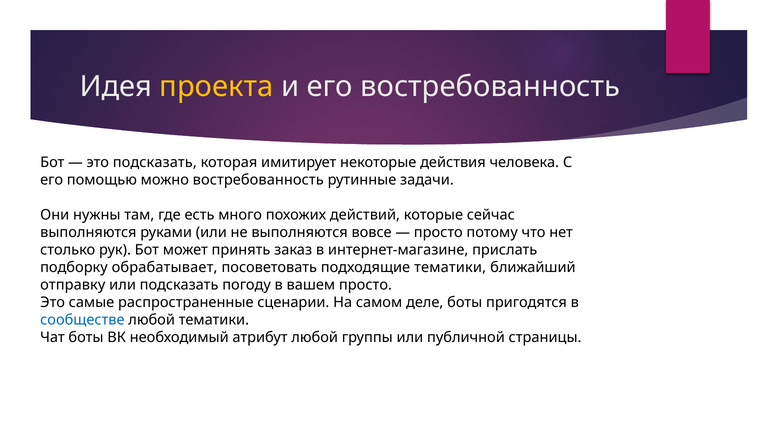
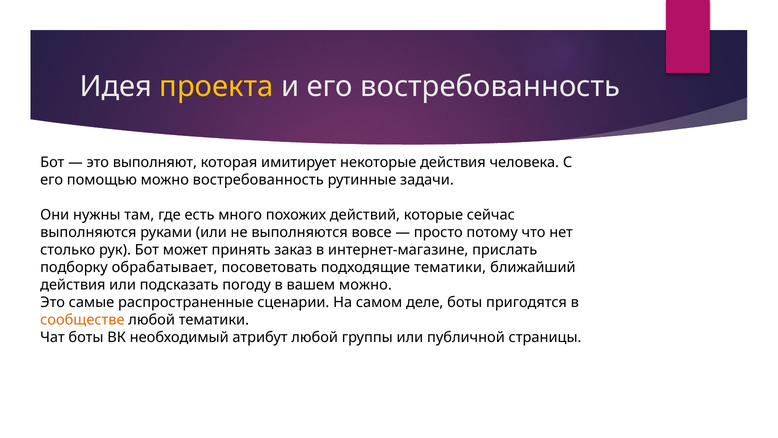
это подсказать: подсказать -> выполняют
отправку at (73, 285): отправку -> действия
вашем просто: просто -> можно
сообществе colour: blue -> orange
